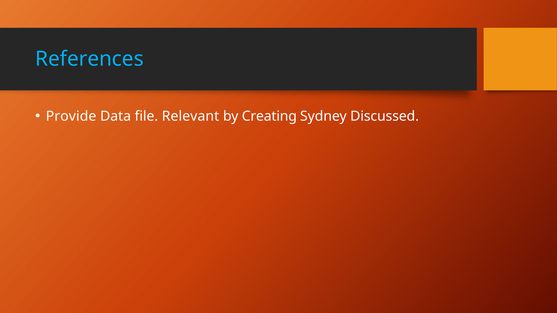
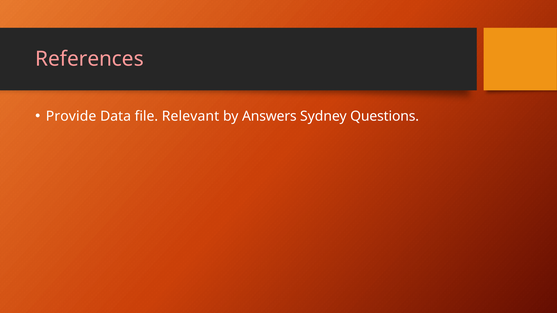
References colour: light blue -> pink
Creating: Creating -> Answers
Discussed: Discussed -> Questions
